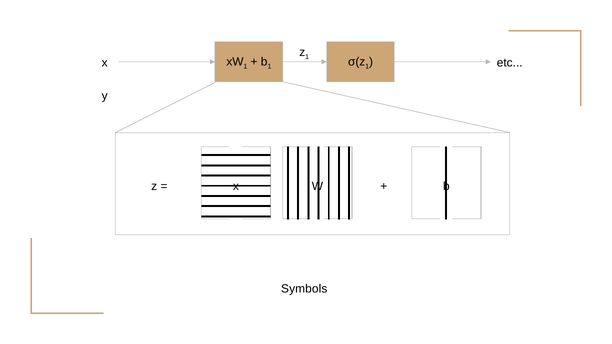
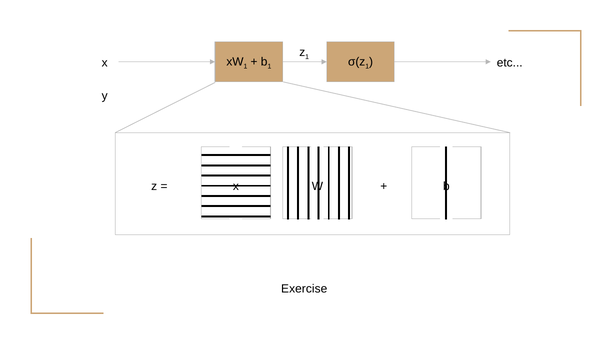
Symbols: Symbols -> Exercise
